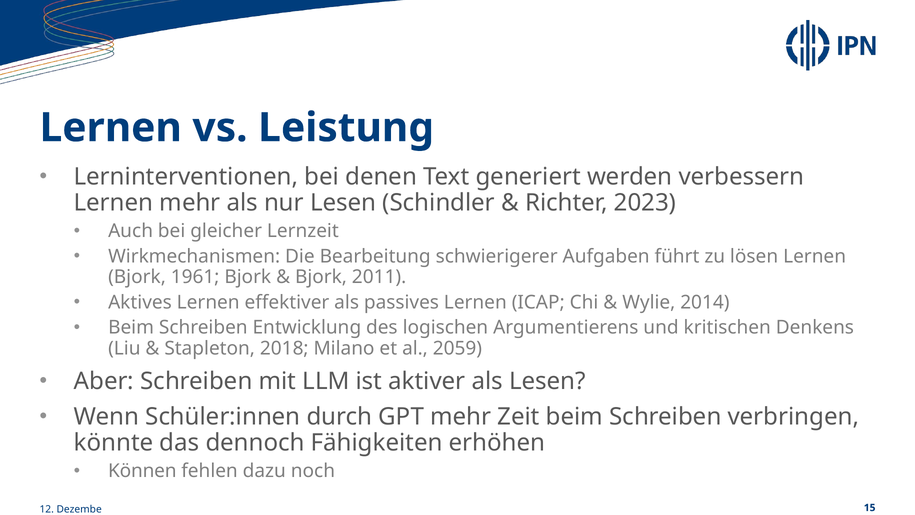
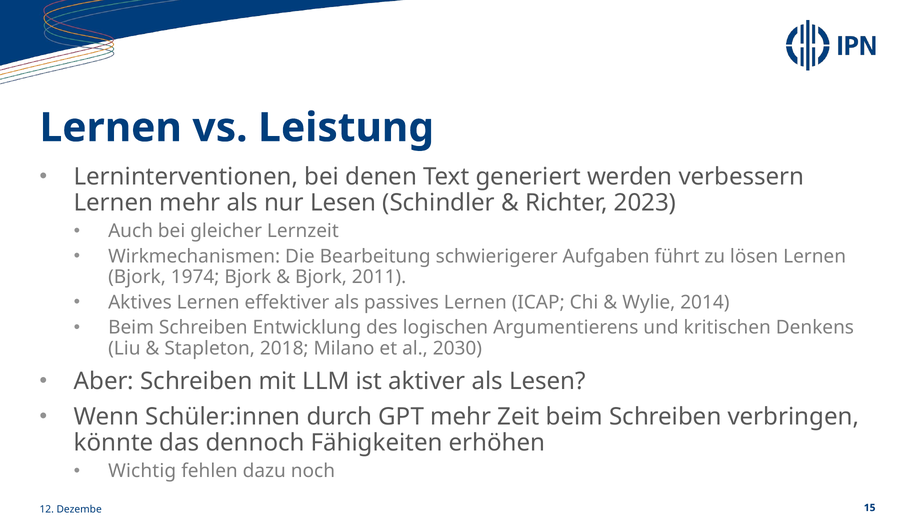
1961: 1961 -> 1974
2059: 2059 -> 2030
Können: Können -> Wichtig
